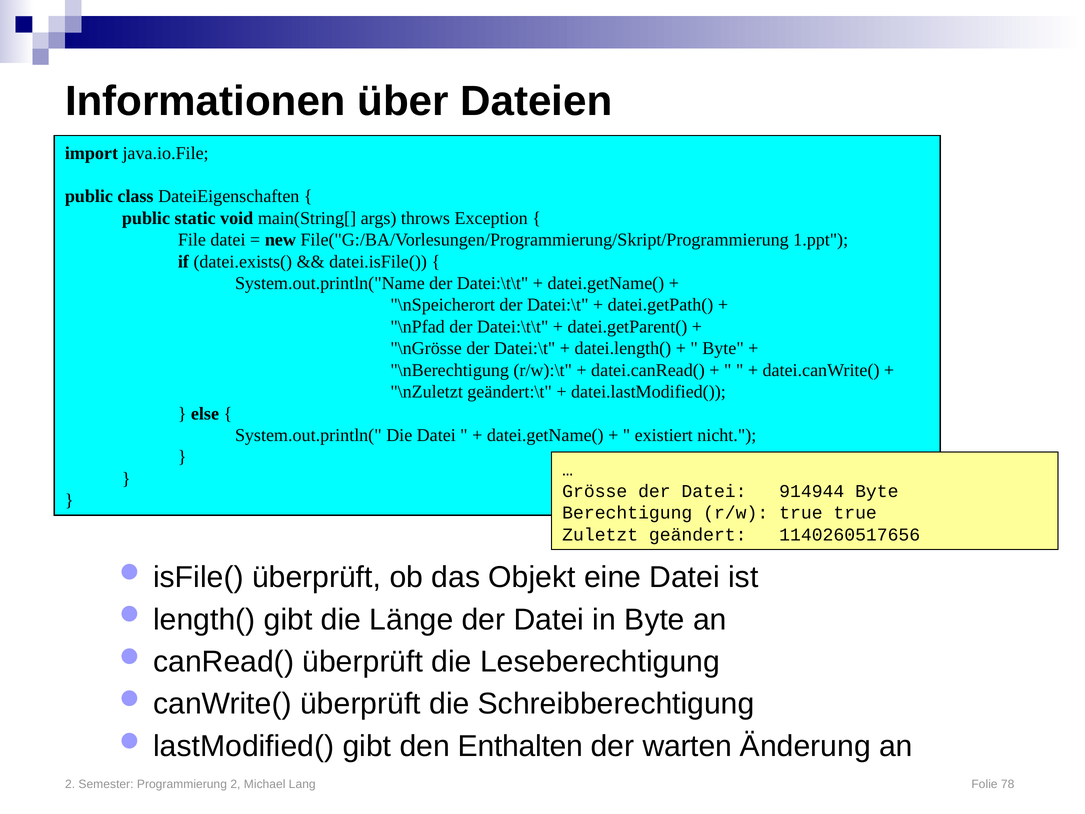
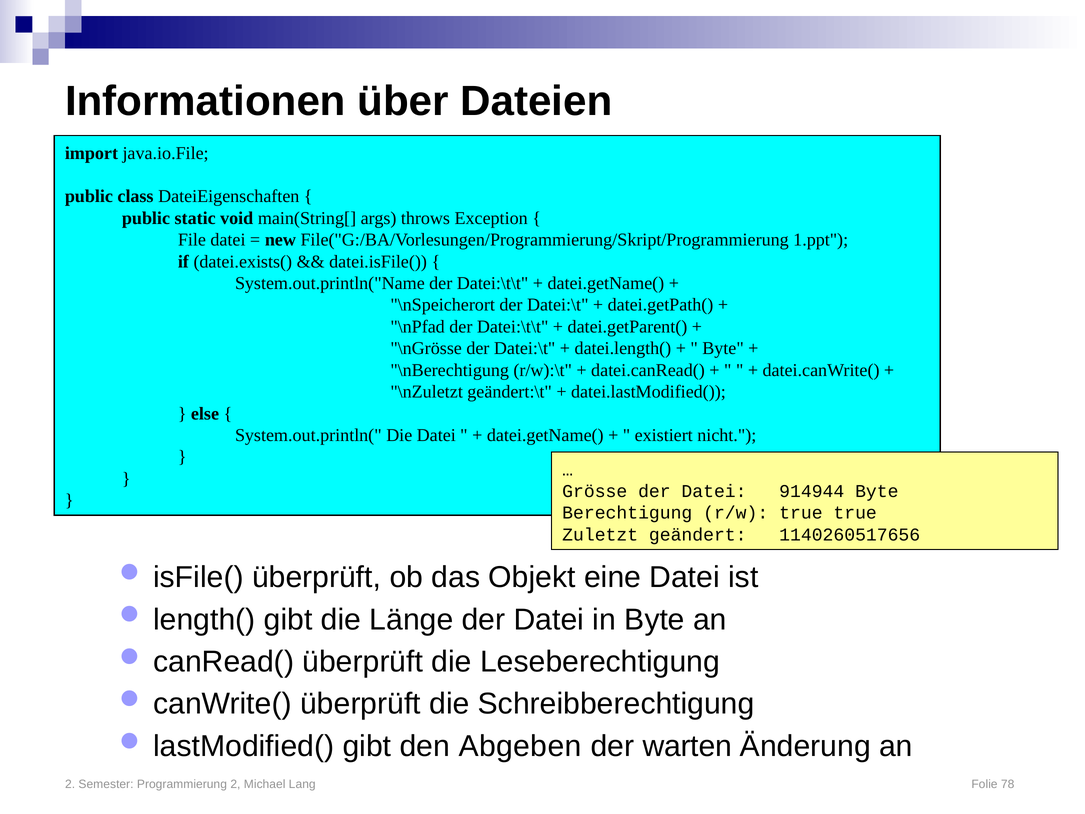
Enthalten: Enthalten -> Abgeben
